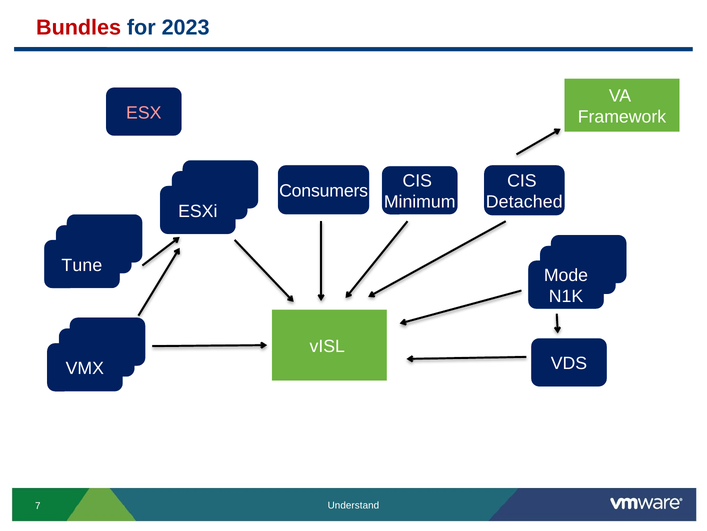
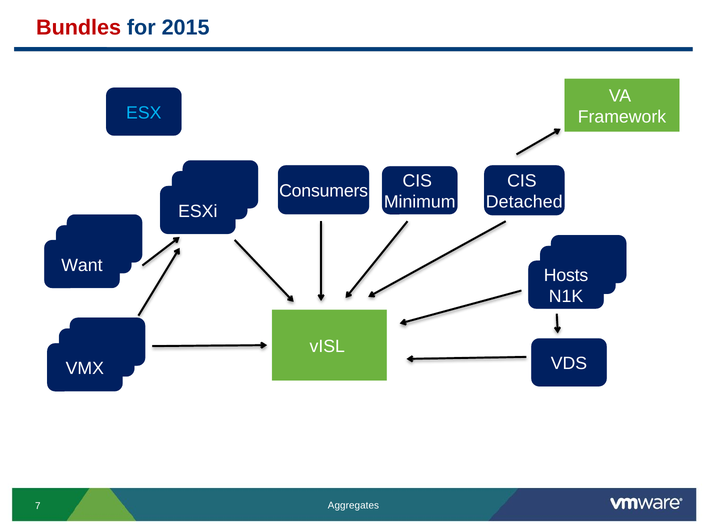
2023: 2023 -> 2015
ESX colour: pink -> light blue
Tune: Tune -> Want
Mode: Mode -> Hosts
Understand: Understand -> Aggregates
